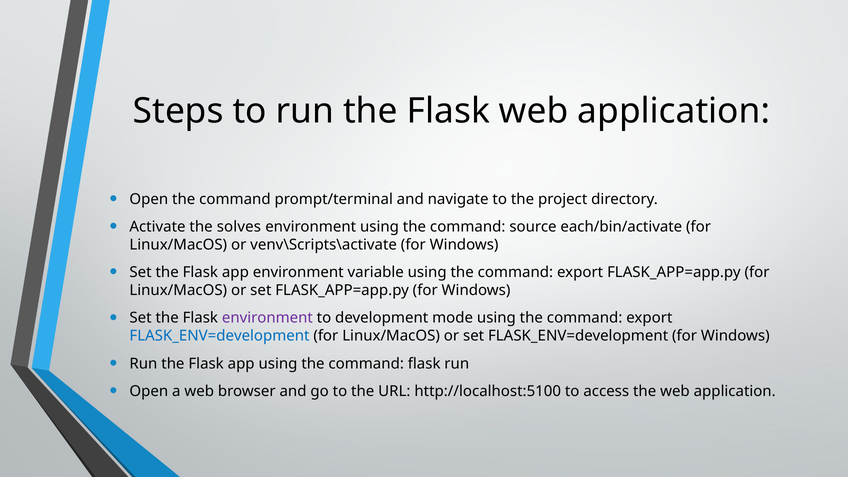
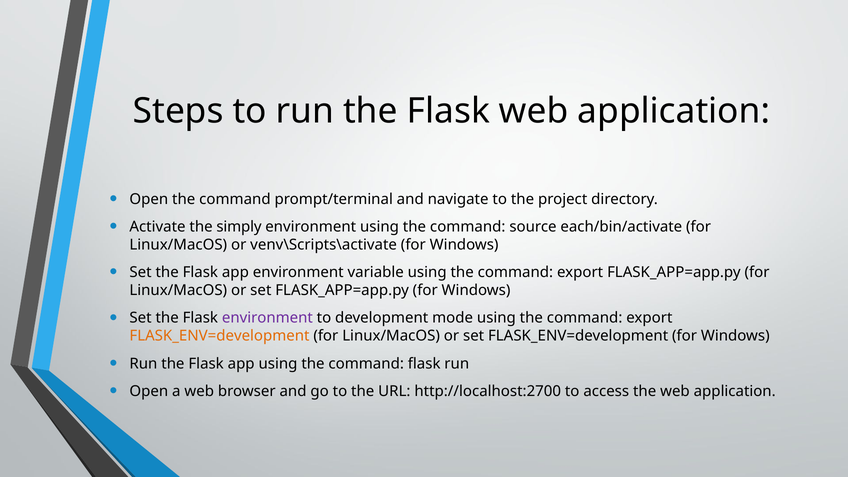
solves: solves -> simply
FLASK_ENV=development at (219, 336) colour: blue -> orange
http://localhost:5100: http://localhost:5100 -> http://localhost:2700
